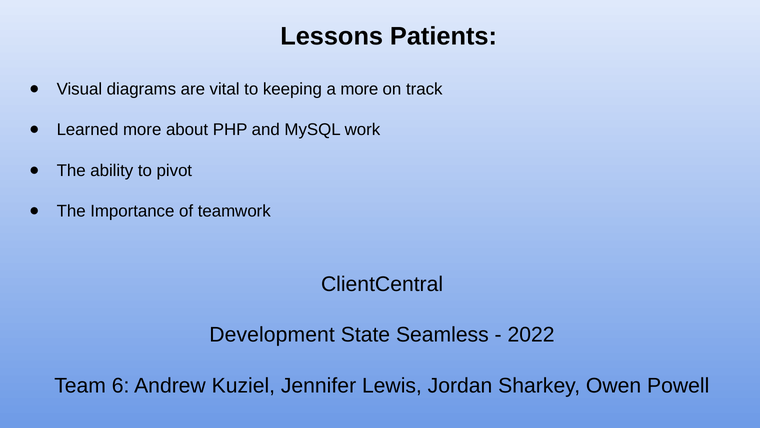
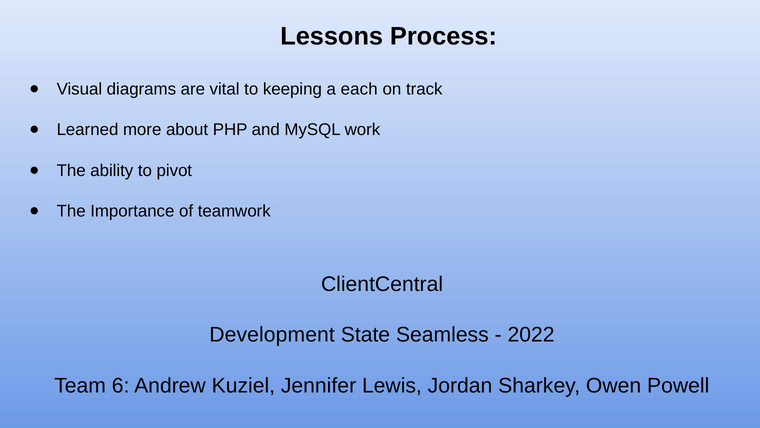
Patients: Patients -> Process
a more: more -> each
